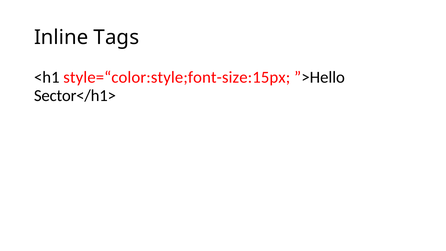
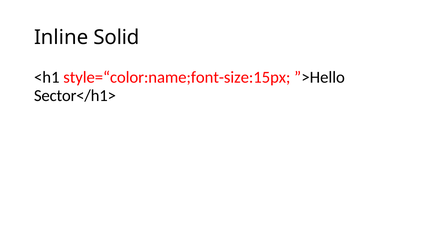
Tags: Tags -> Solid
style=“color:style;font-size:15px: style=“color:style;font-size:15px -> style=“color:name;font-size:15px
